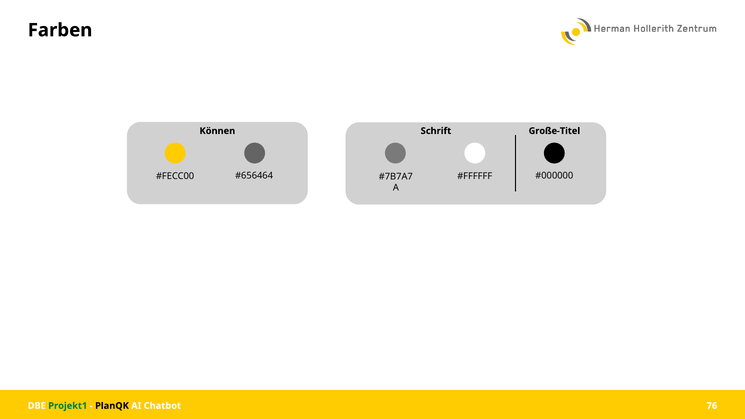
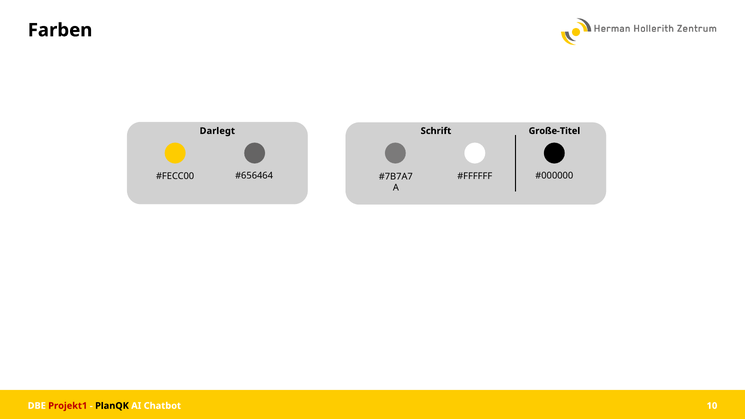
Können: Können -> Darlegt
Projekt1 colour: green -> red
76: 76 -> 10
